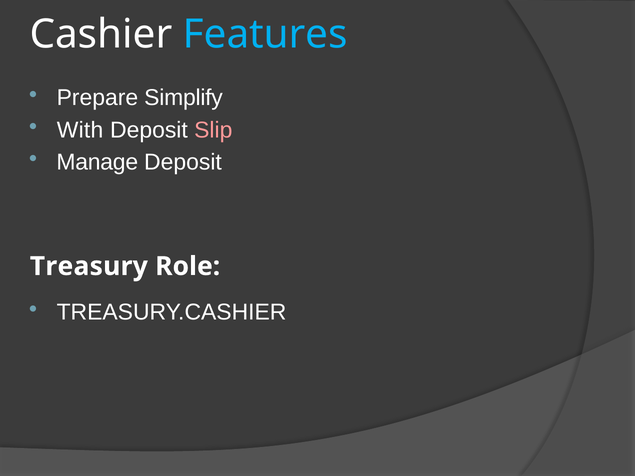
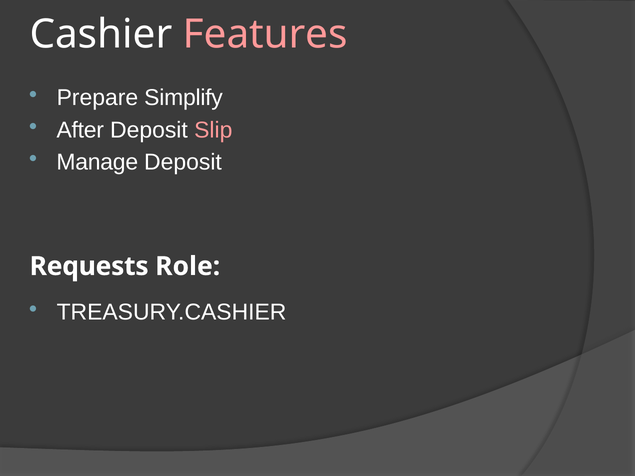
Features colour: light blue -> pink
With: With -> After
Treasury: Treasury -> Requests
